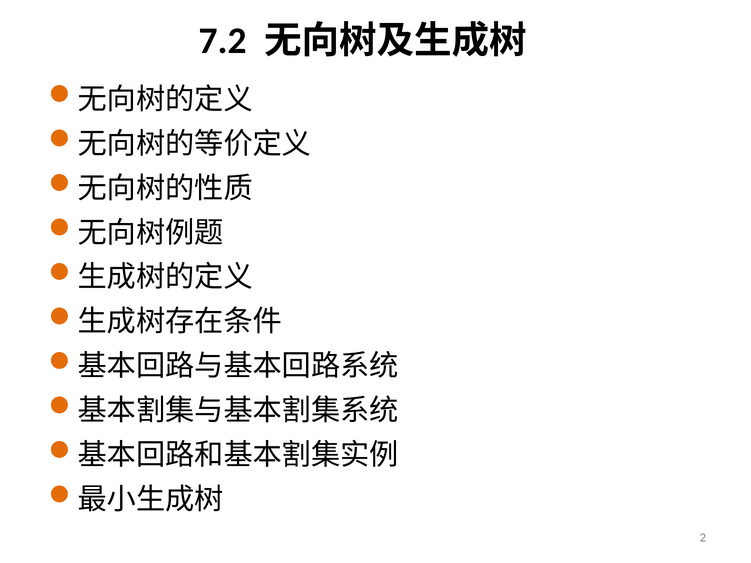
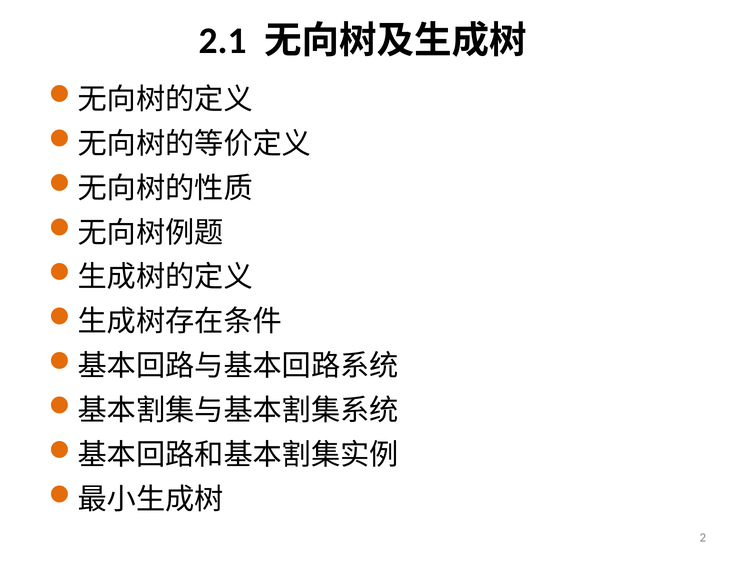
7.2: 7.2 -> 2.1
